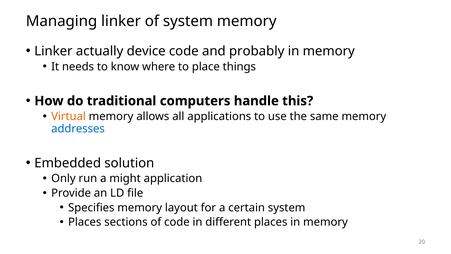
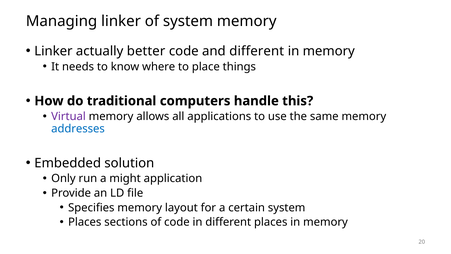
device: device -> better
and probably: probably -> different
Virtual colour: orange -> purple
